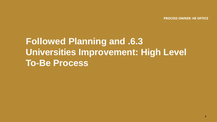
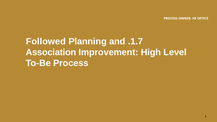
6.3: 6.3 -> 1.7
Universities: Universities -> Association
